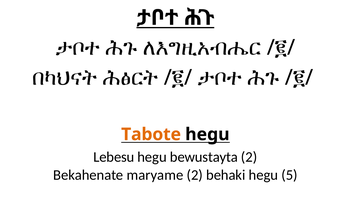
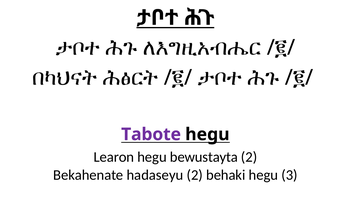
Tabote colour: orange -> purple
Lebesu: Lebesu -> Learon
maryame: maryame -> hadaseyu
5: 5 -> 3
